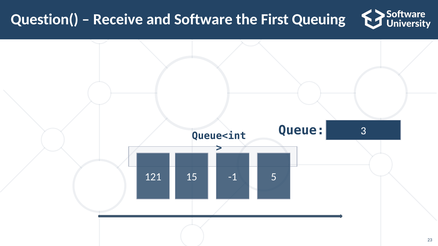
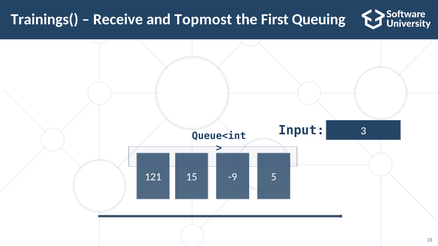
Question(: Question( -> Trainings(
Software: Software -> Topmost
Queue: Queue -> Input
-1: -1 -> -9
